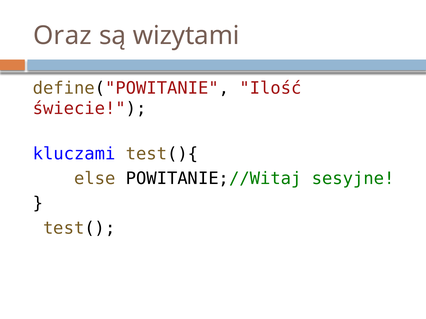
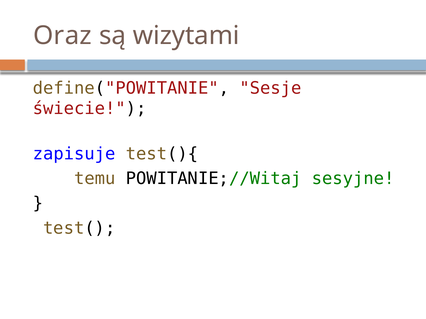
Ilość: Ilość -> Sesje
kluczami: kluczami -> zapisuje
else: else -> temu
